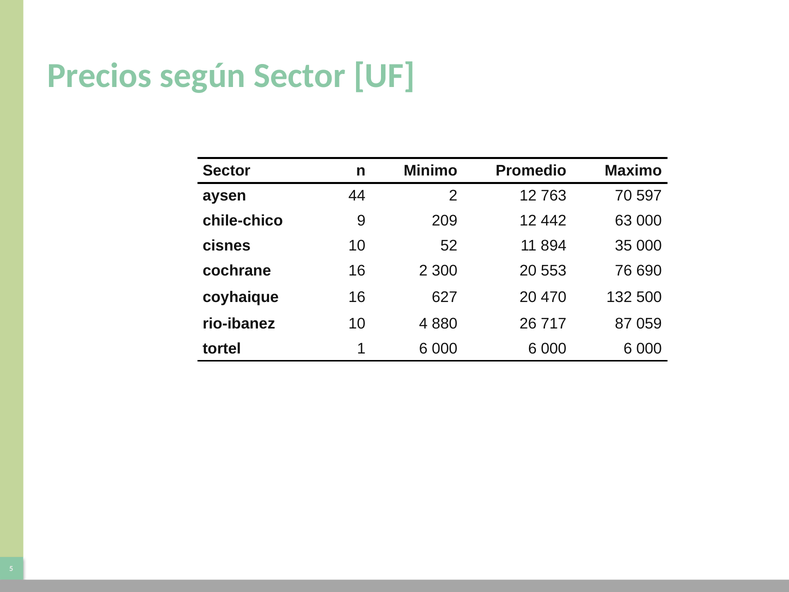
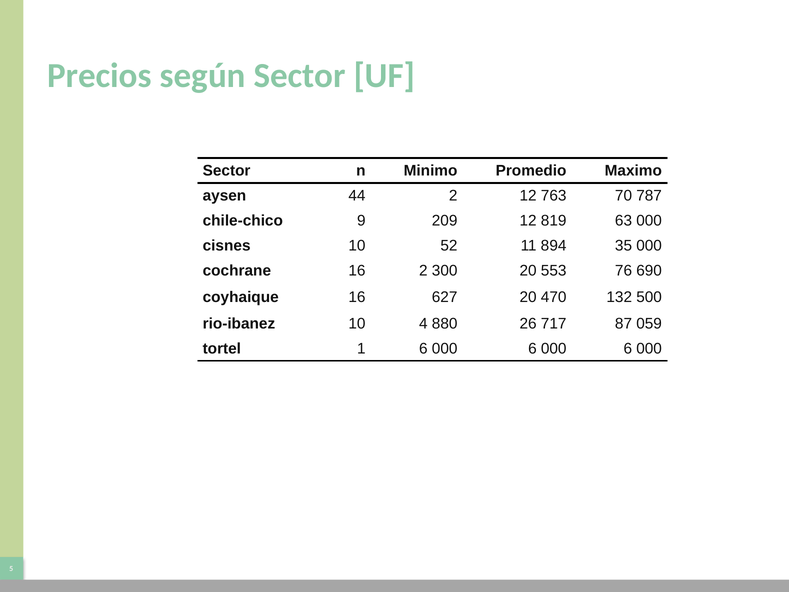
597: 597 -> 787
442: 442 -> 819
